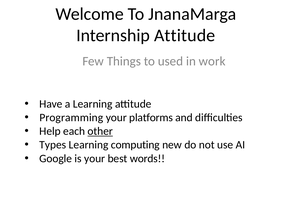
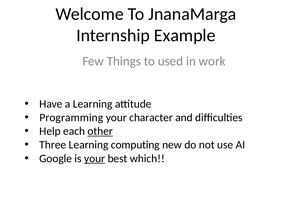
Internship Attitude: Attitude -> Example
platforms: platforms -> character
Types: Types -> Three
your at (95, 158) underline: none -> present
words: words -> which
